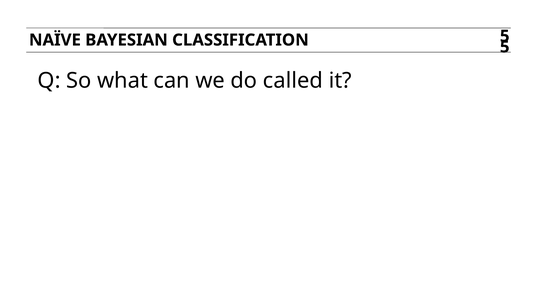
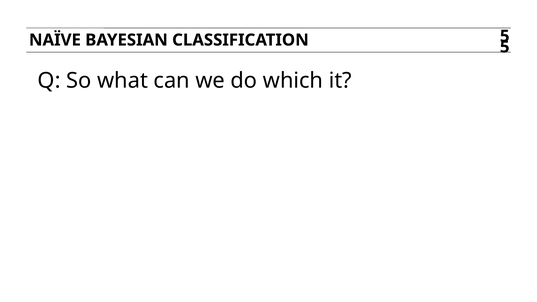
called: called -> which
